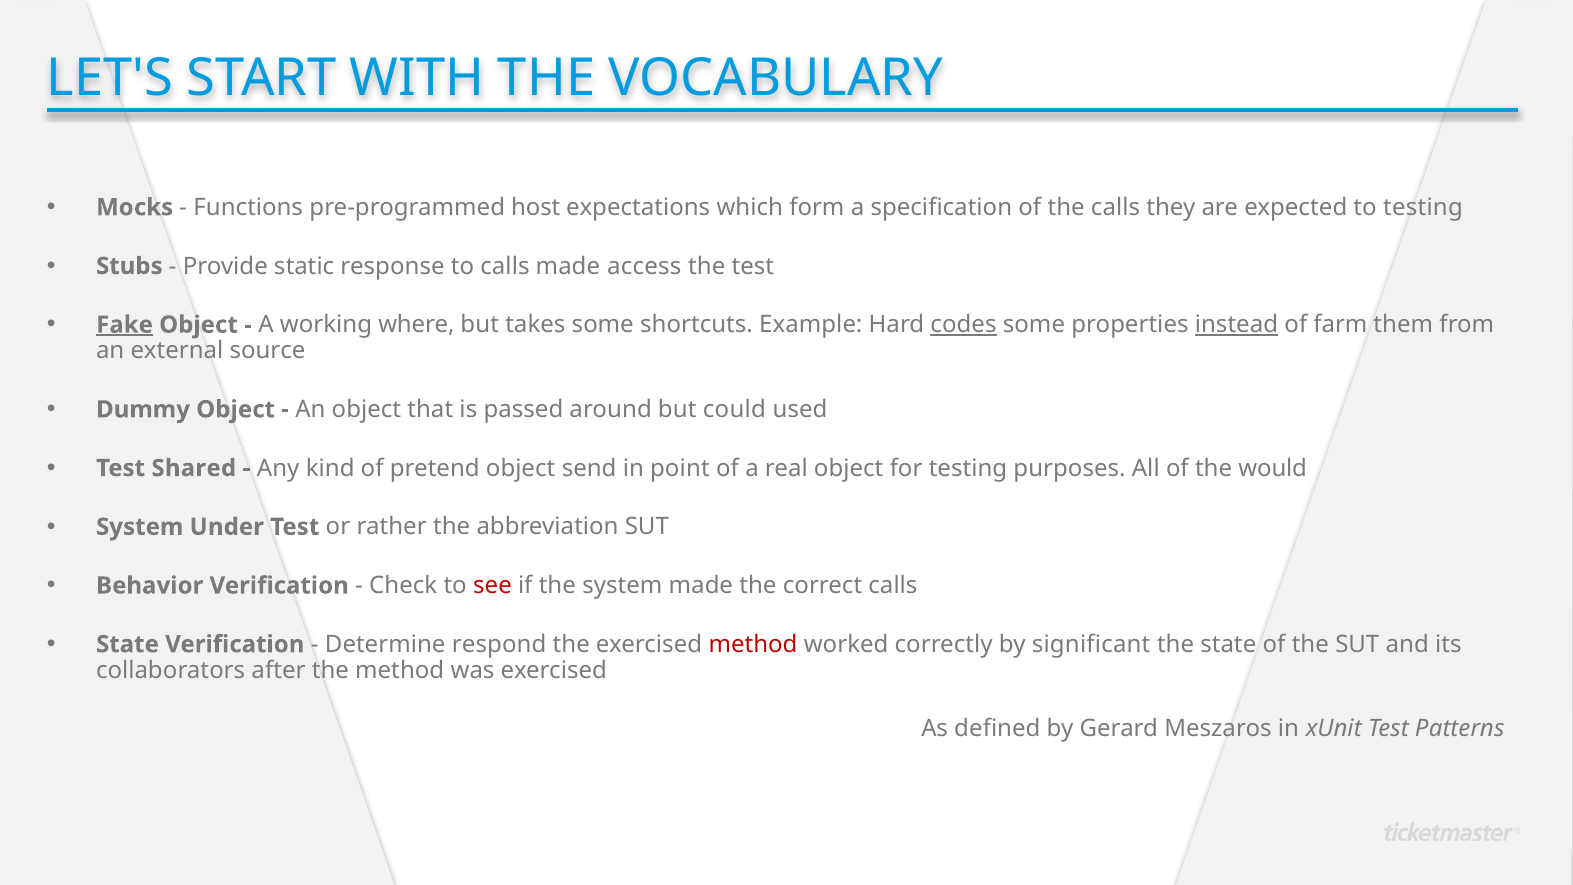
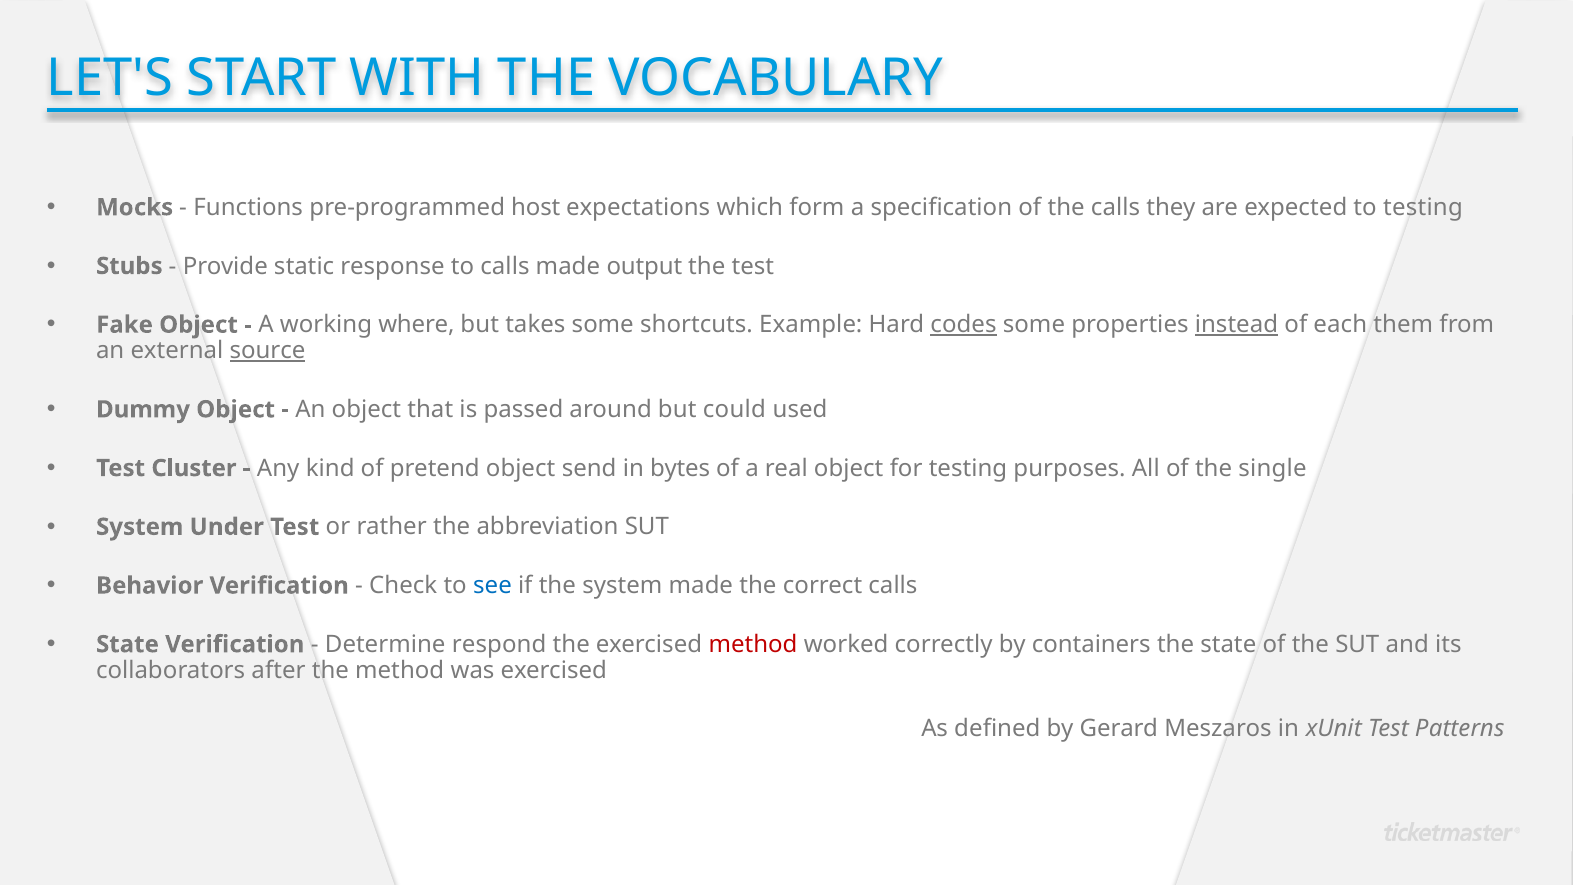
access: access -> output
Fake underline: present -> none
farm: farm -> each
source underline: none -> present
Shared: Shared -> Cluster
point: point -> bytes
would: would -> single
see colour: red -> blue
significant: significant -> containers
